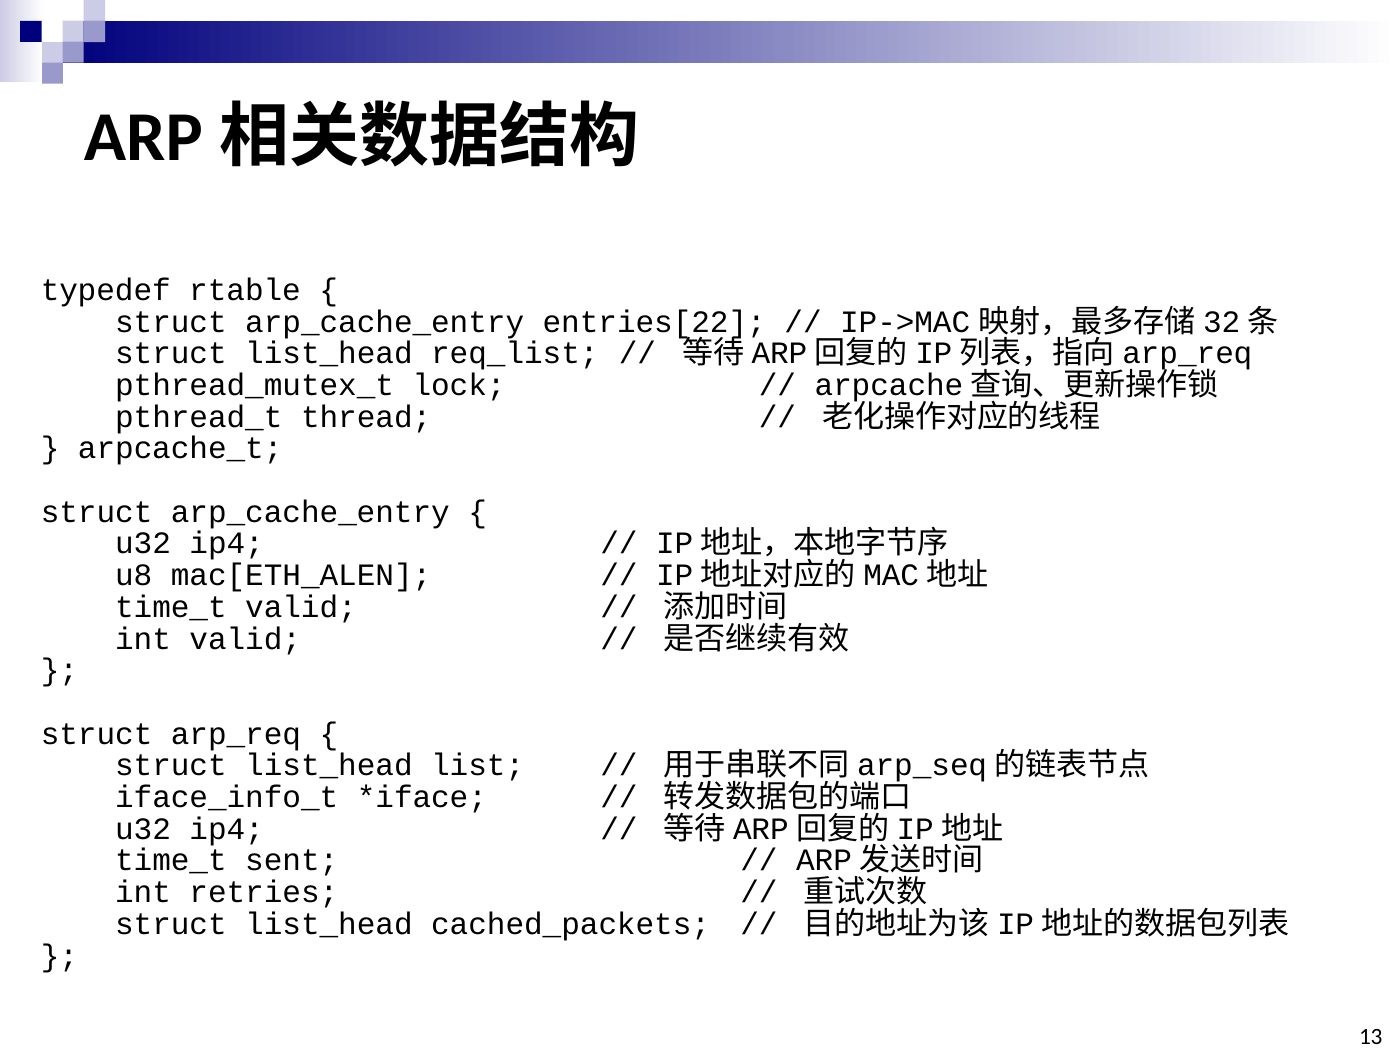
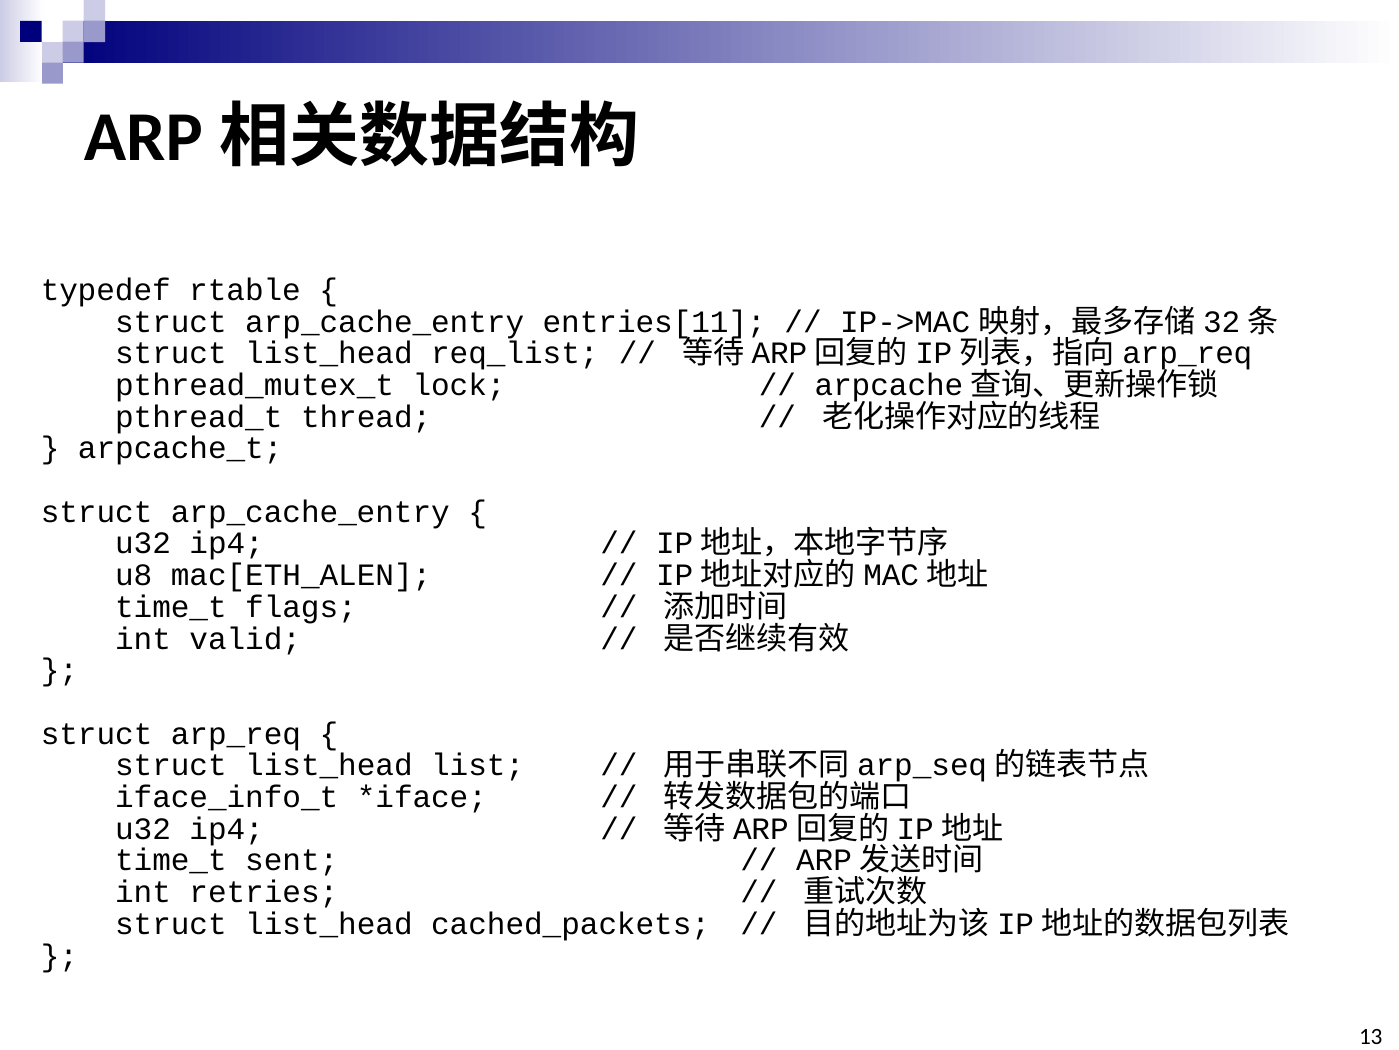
entries[22: entries[22 -> entries[11
time_t valid: valid -> flags
